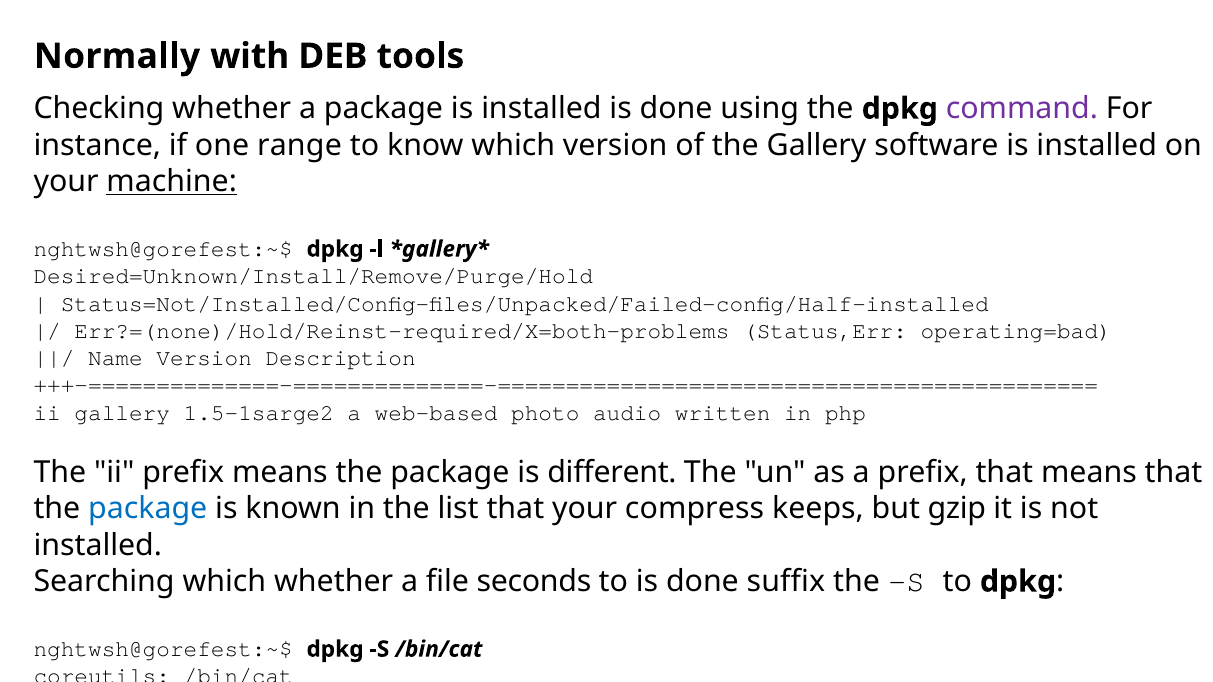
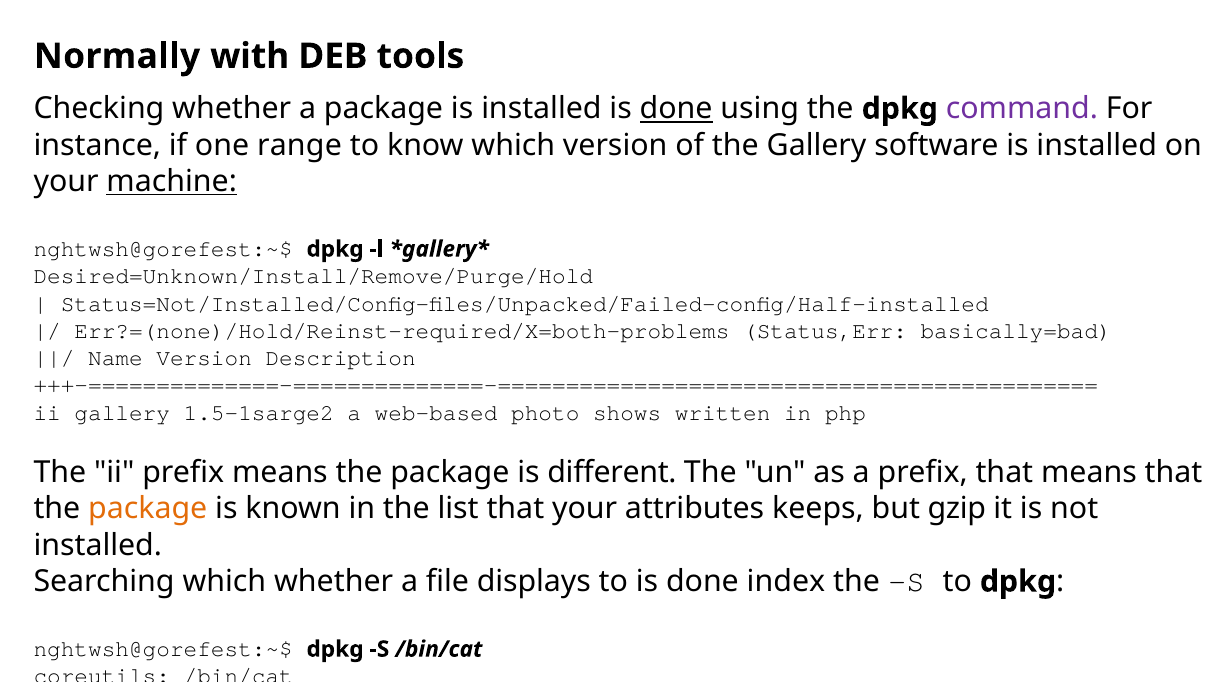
done at (676, 109) underline: none -> present
operating=bad: operating=bad -> basically=bad
audio: audio -> shows
package at (148, 509) colour: blue -> orange
compress: compress -> attributes
seconds: seconds -> displays
suffix: suffix -> index
